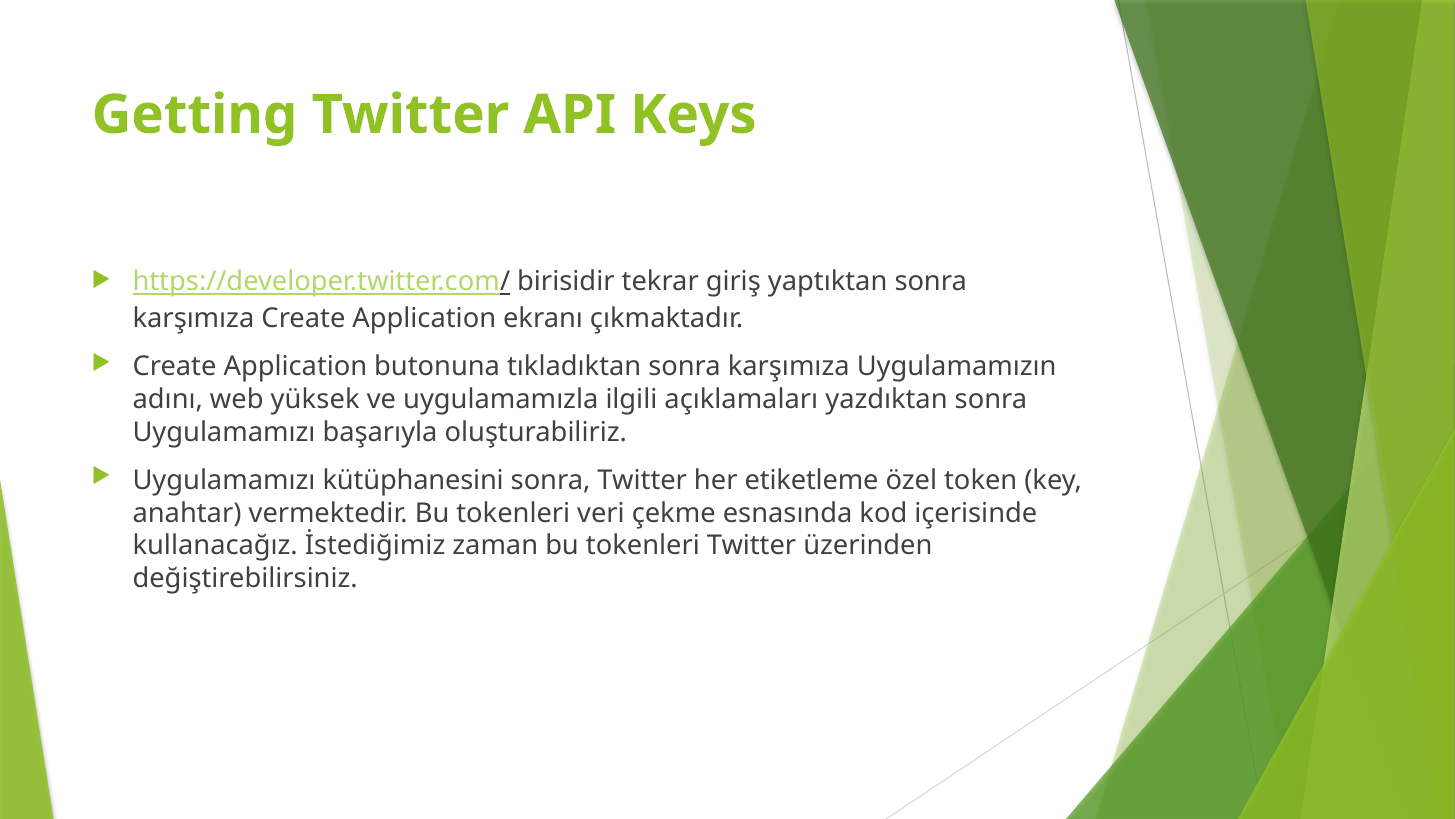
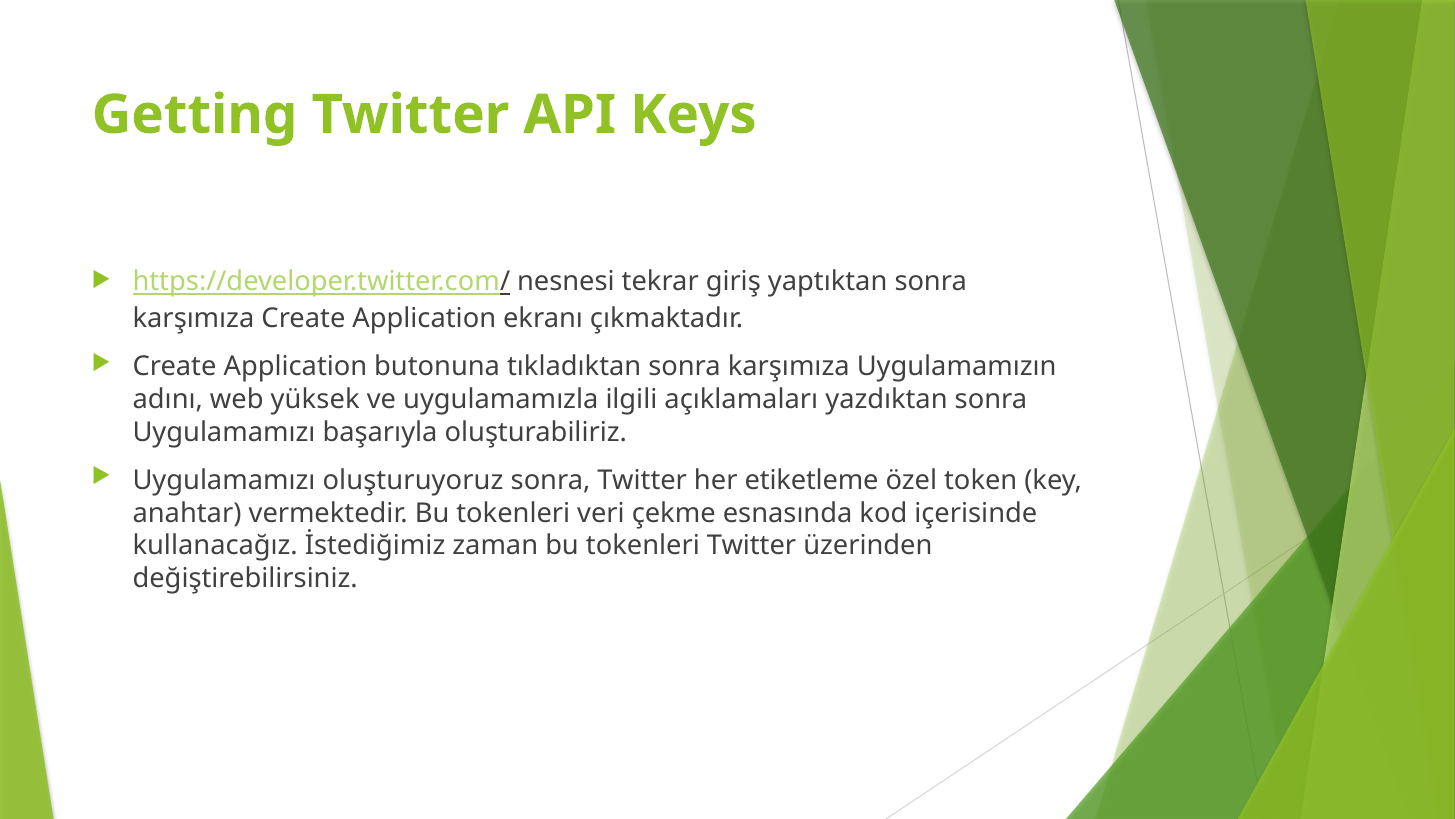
birisidir: birisidir -> nesnesi
kütüphanesini: kütüphanesini -> oluşturuyoruz
